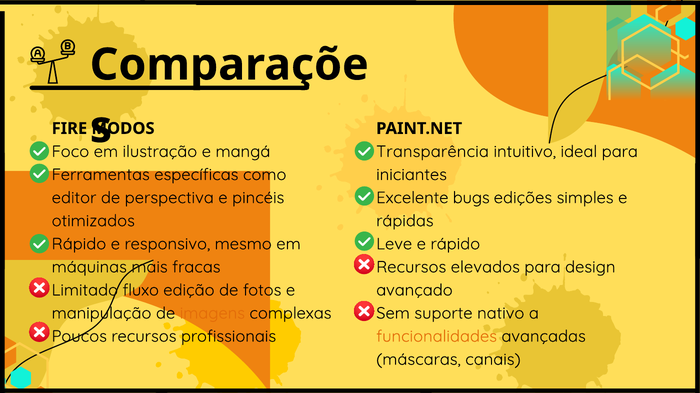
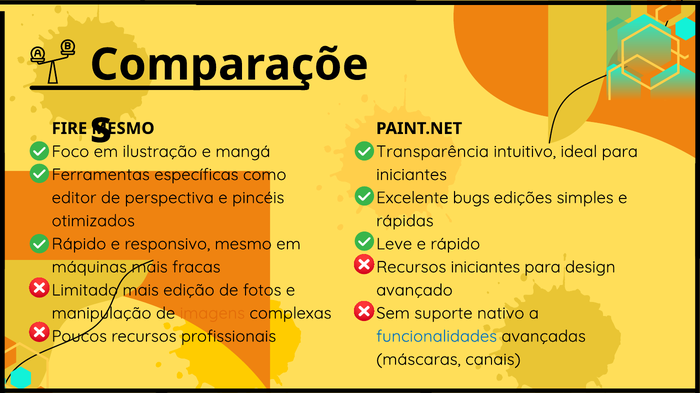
FIRE MODOS: MODOS -> MESMO
elevados at (485, 268): elevados -> iniciantes
fluxo at (141, 291): fluxo -> mais
funcionalidades colour: orange -> blue
